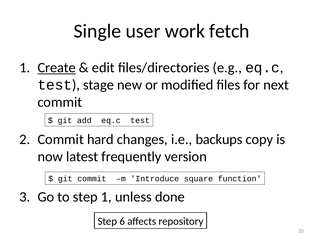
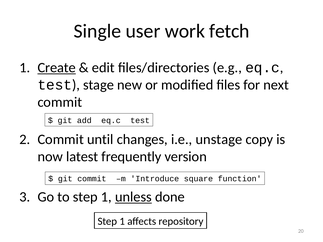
hard: hard -> until
backups: backups -> unstage
unless underline: none -> present
6 at (122, 221): 6 -> 1
